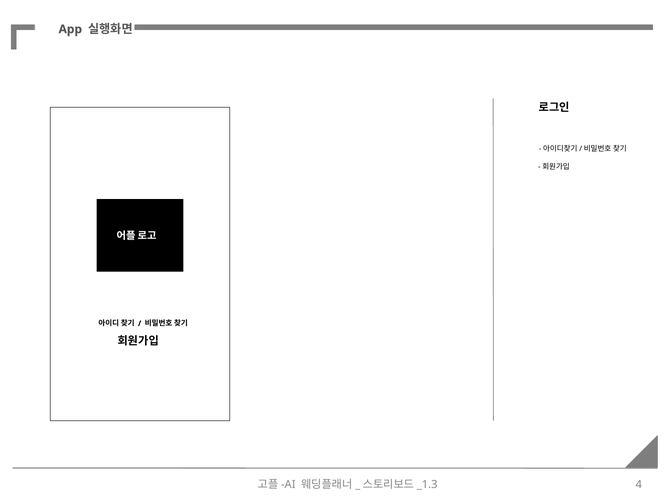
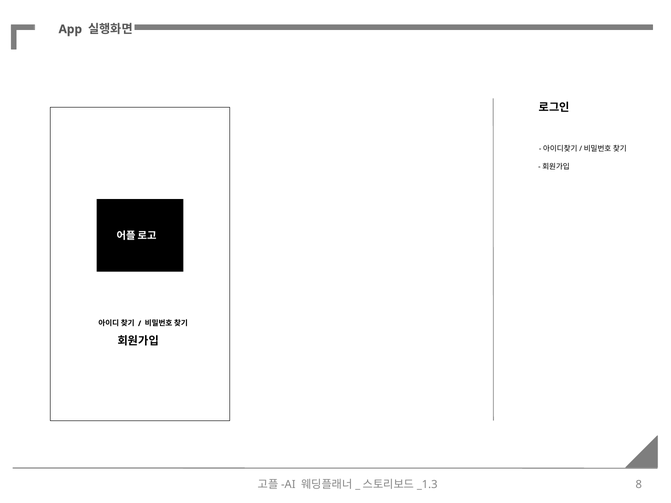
4: 4 -> 8
